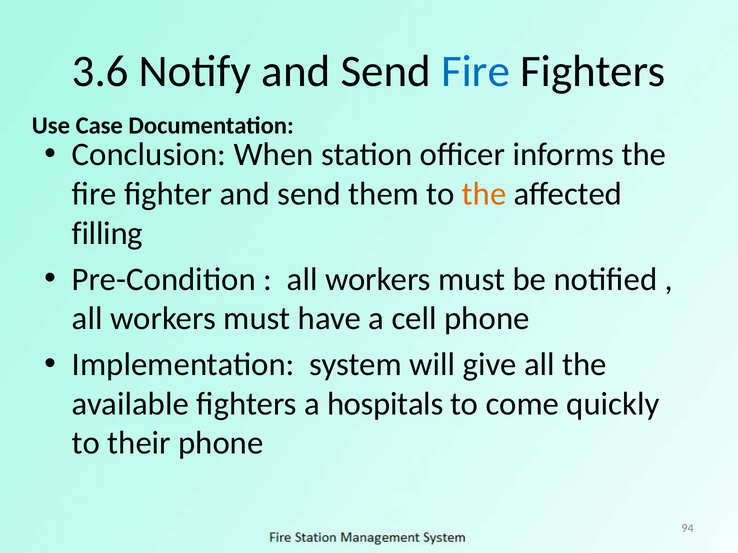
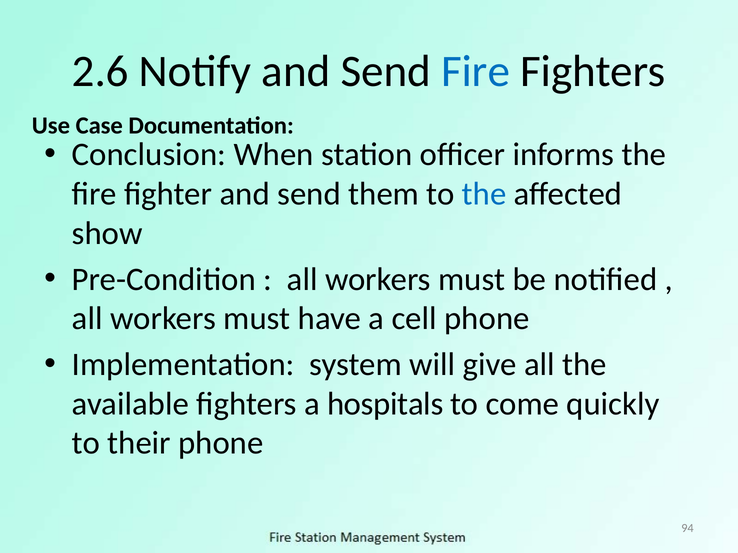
3.6: 3.6 -> 2.6
the at (484, 194) colour: orange -> blue
filling: filling -> show
